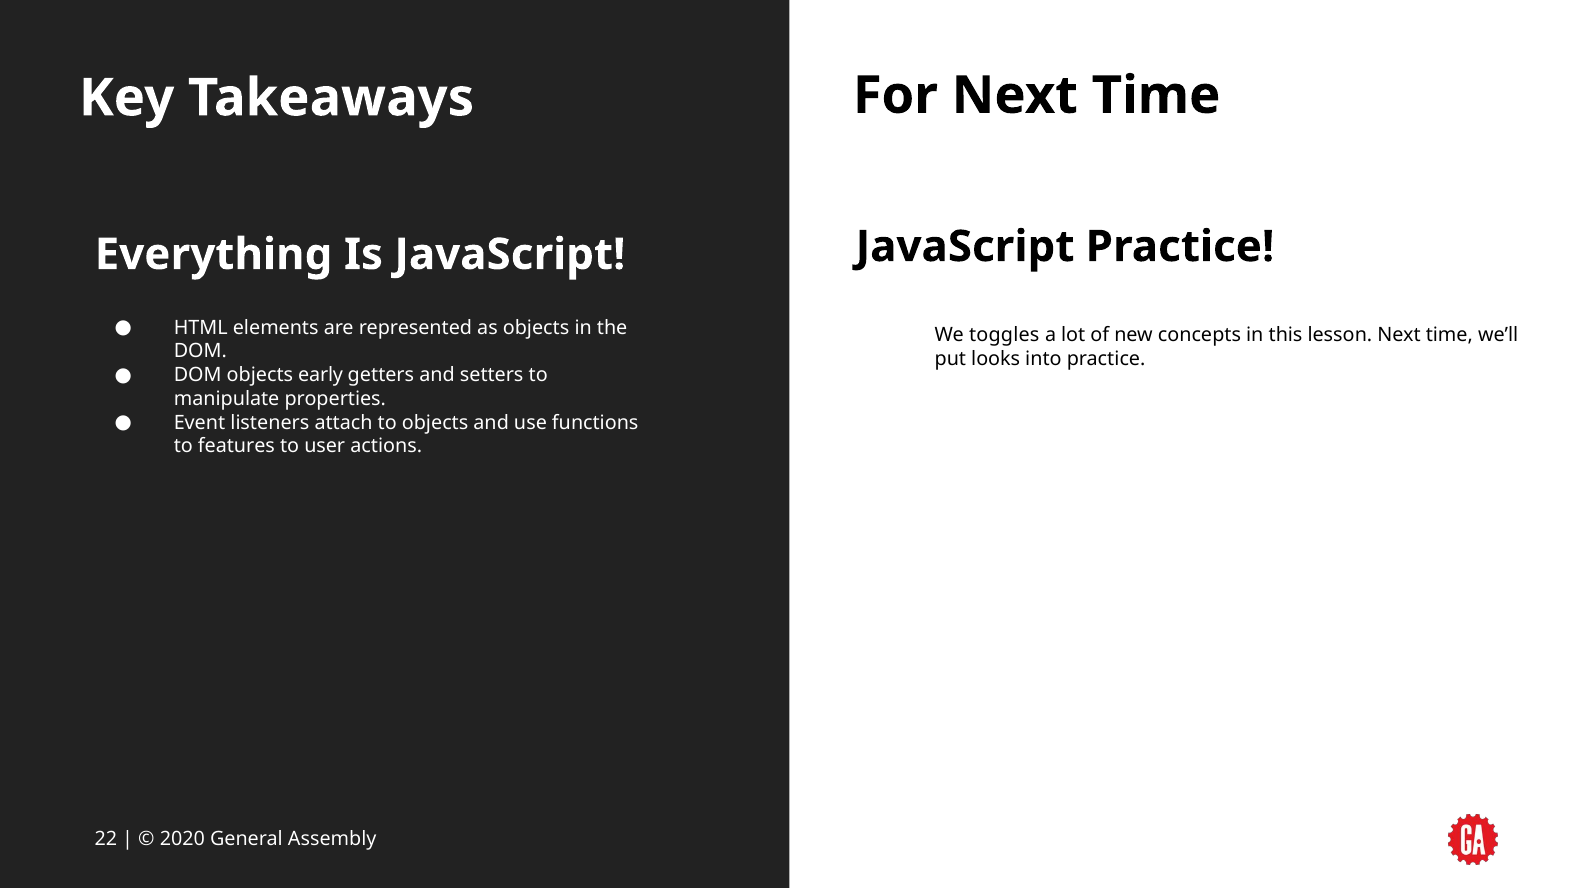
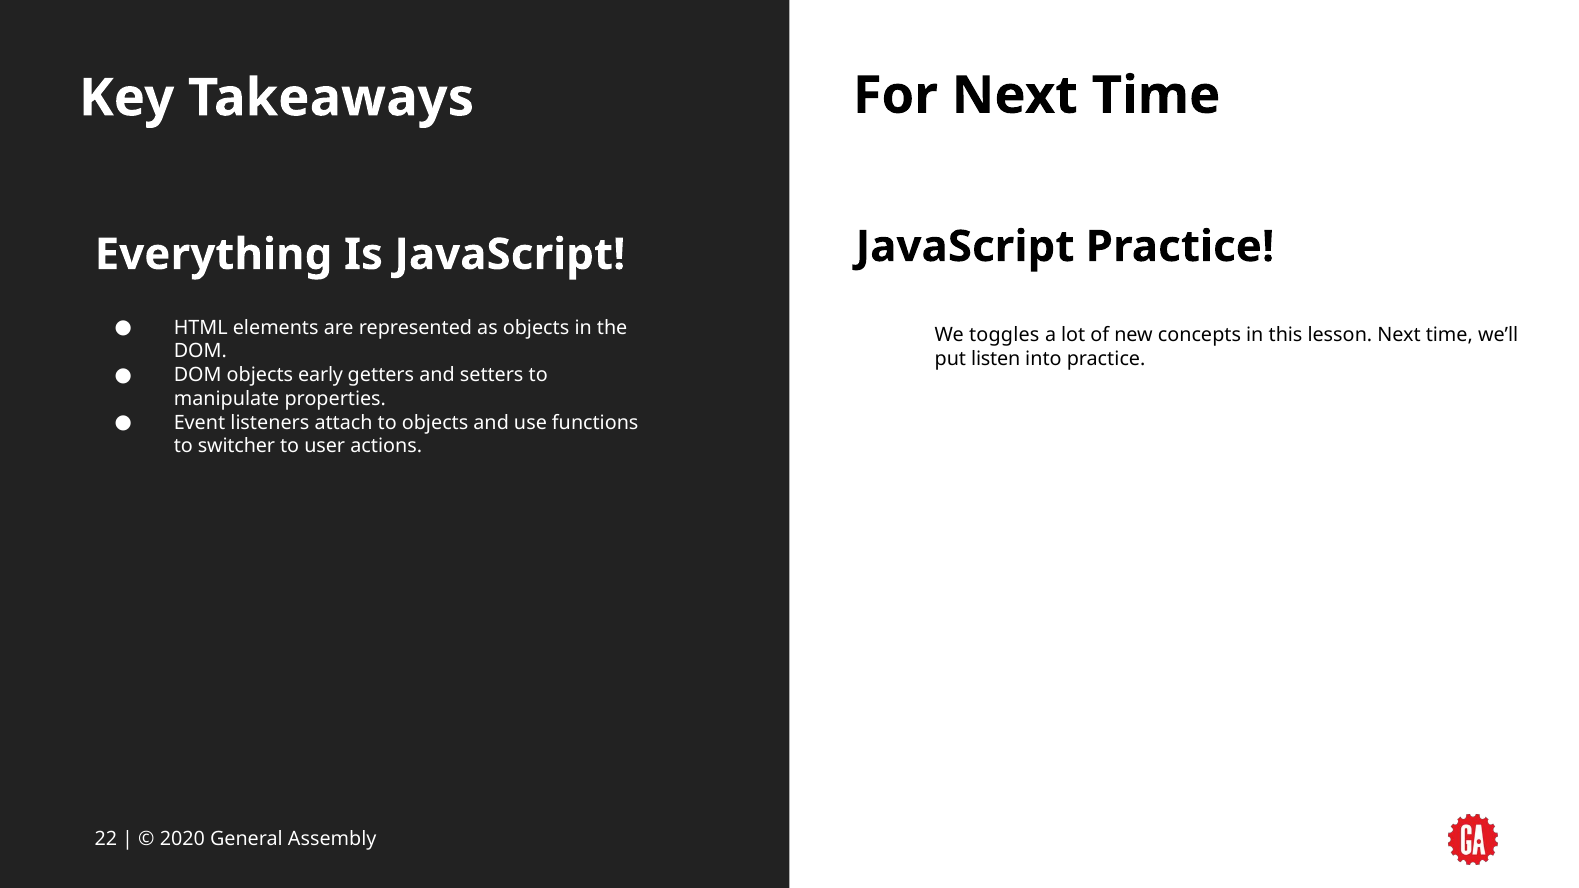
looks: looks -> listen
features: features -> switcher
